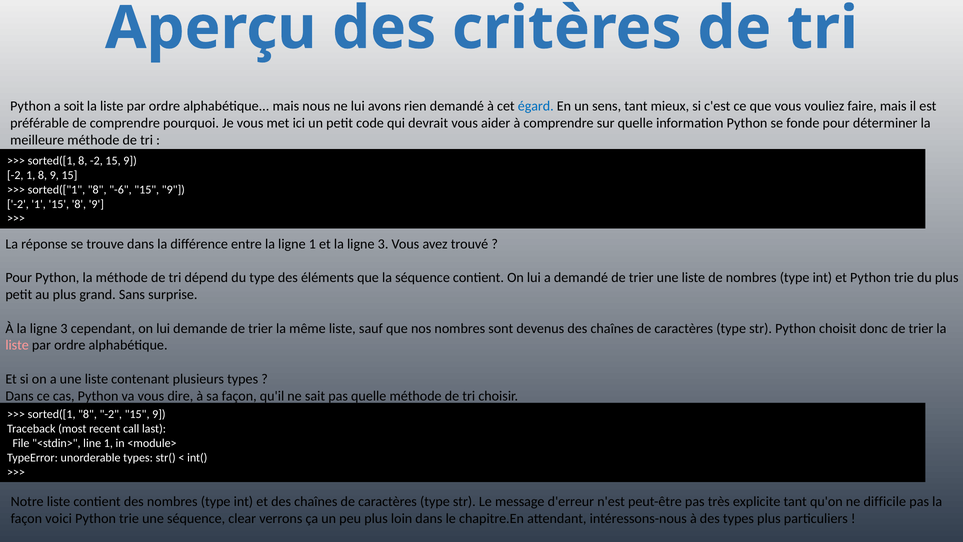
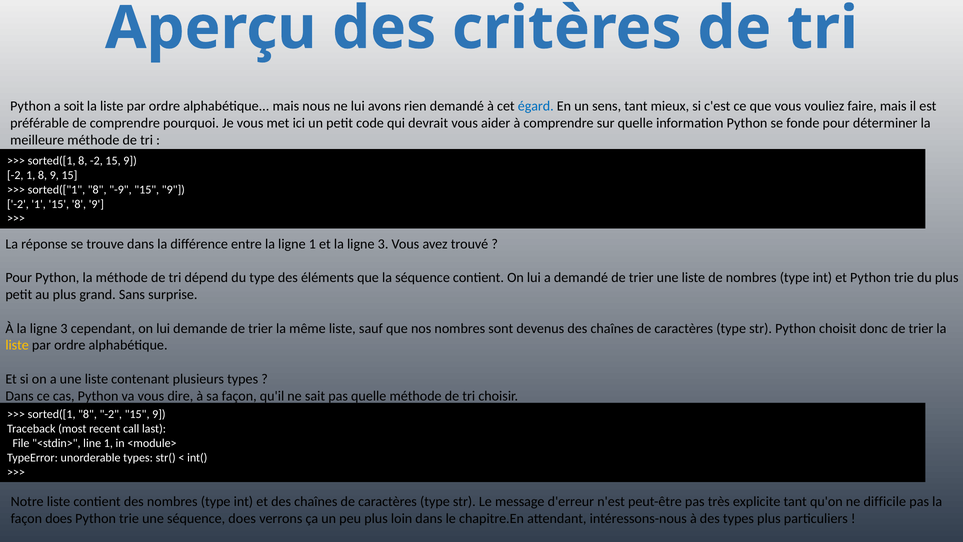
-6: -6 -> -9
liste at (17, 345) colour: pink -> yellow
façon voici: voici -> does
séquence clear: clear -> does
